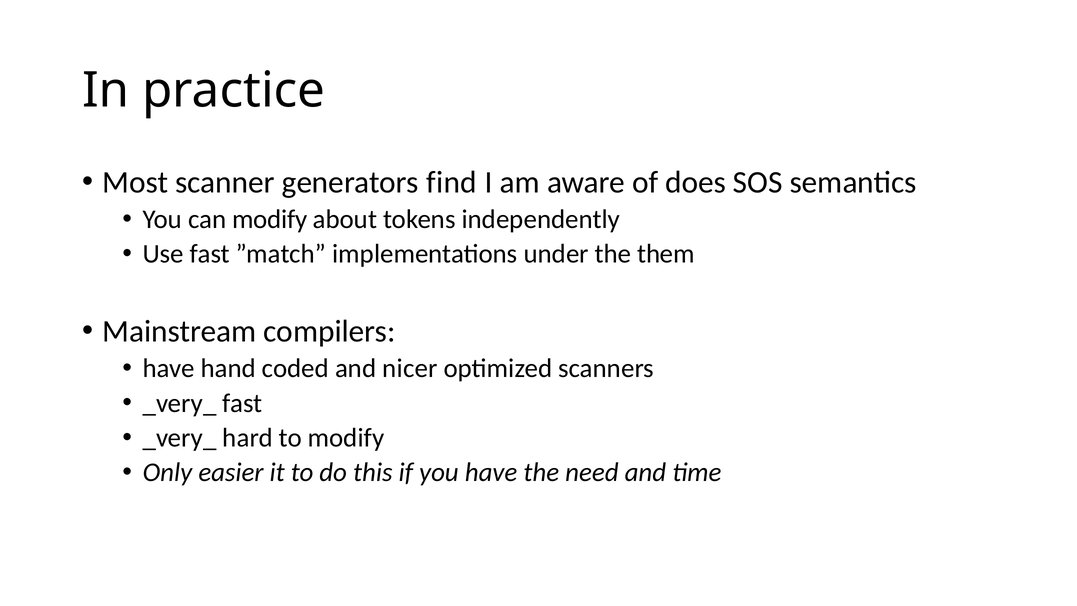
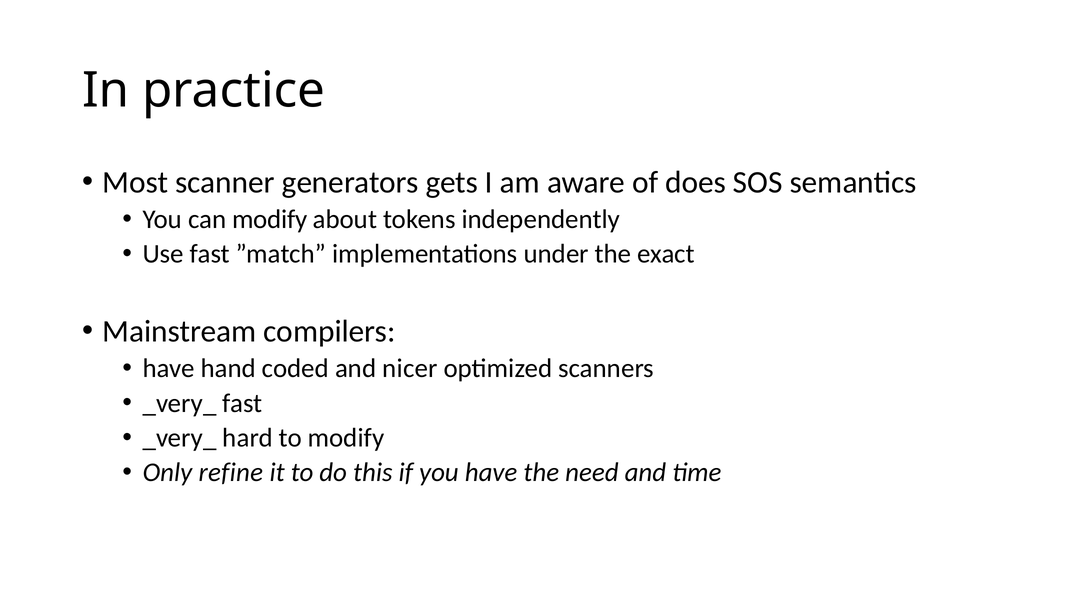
find: find -> gets
them: them -> exact
easier: easier -> refine
